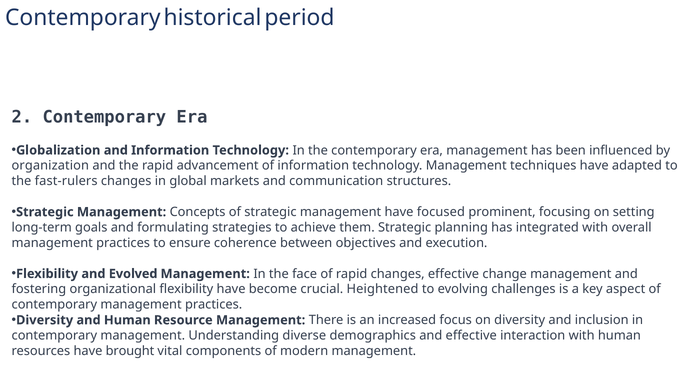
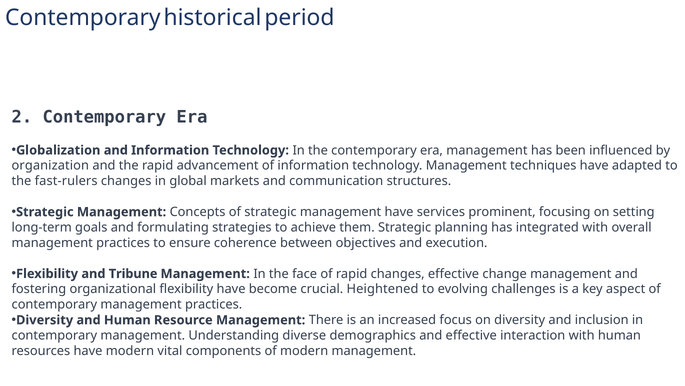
focused: focused -> services
Evolved: Evolved -> Tribune
have brought: brought -> modern
